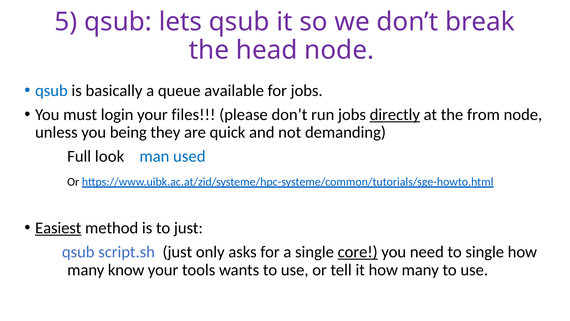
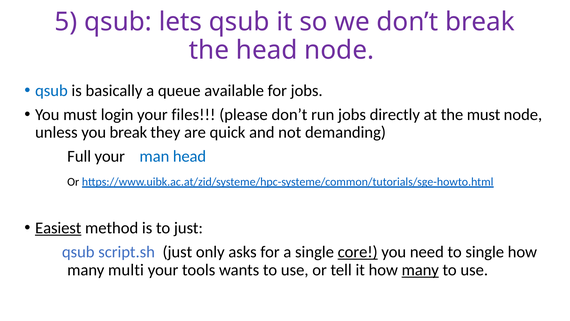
directly underline: present -> none
the from: from -> must
you being: being -> break
Full look: look -> your
man used: used -> head
know: know -> multi
many at (420, 270) underline: none -> present
